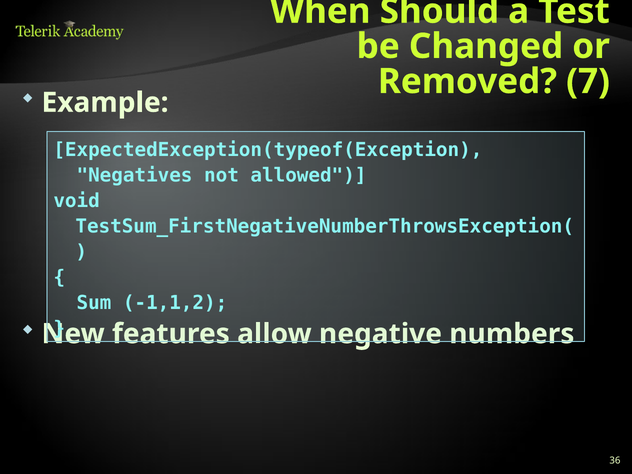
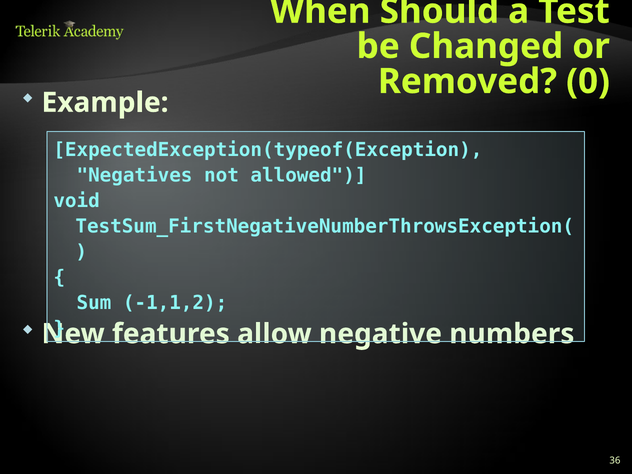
7: 7 -> 0
